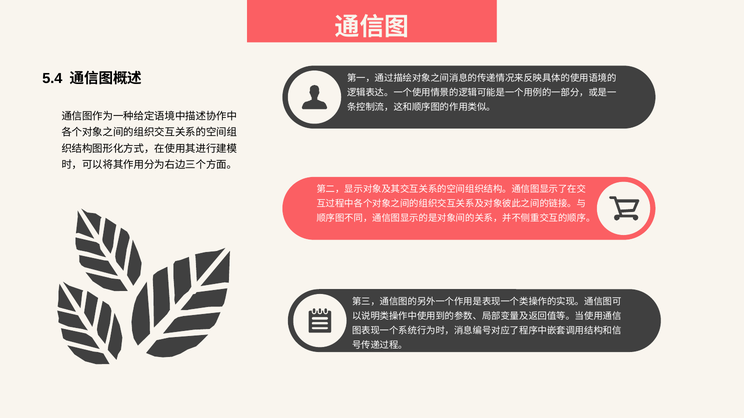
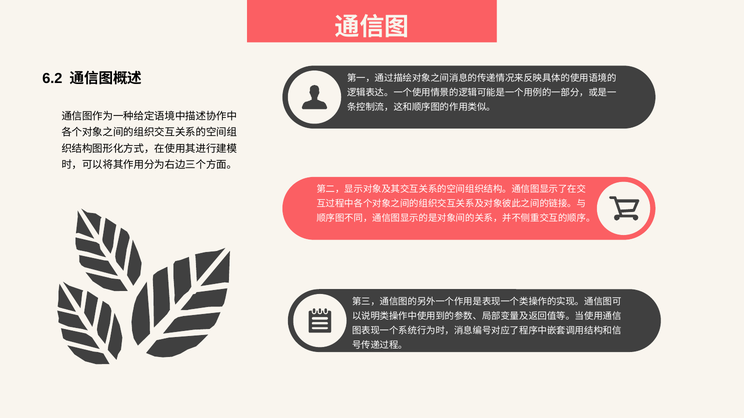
5.4: 5.4 -> 6.2
